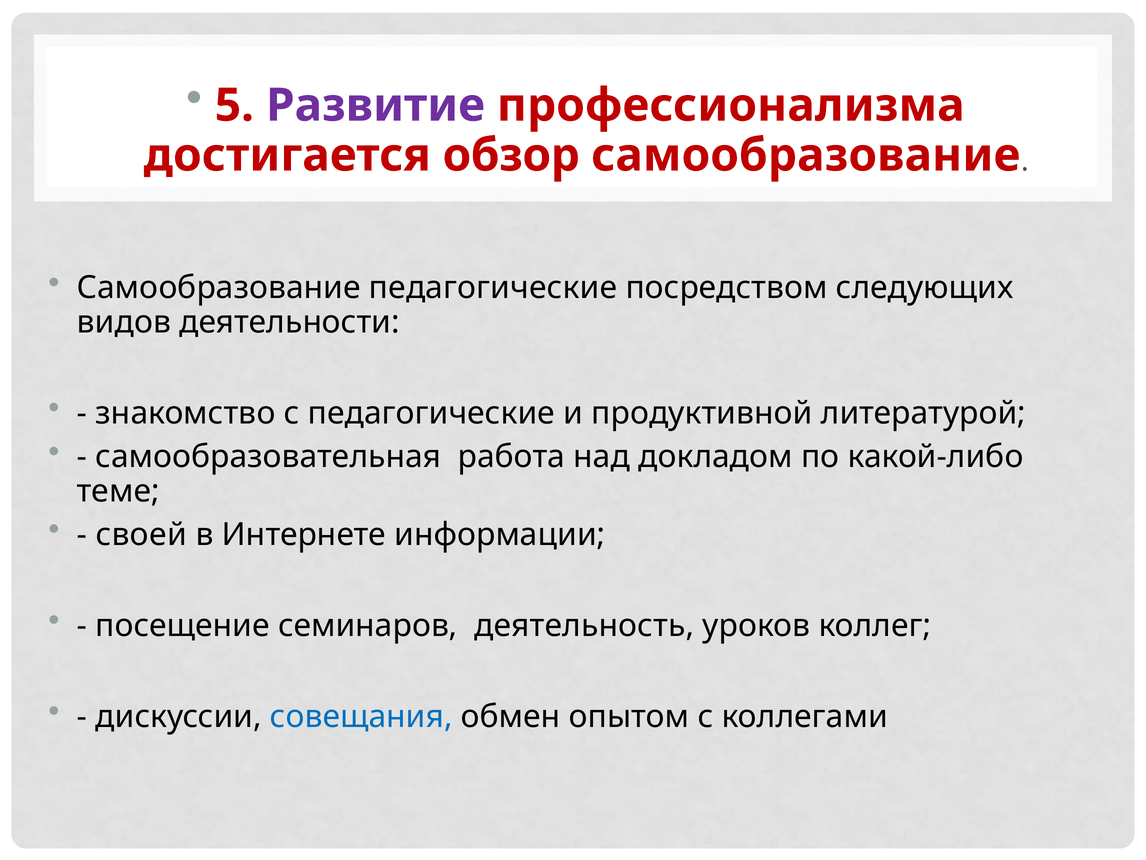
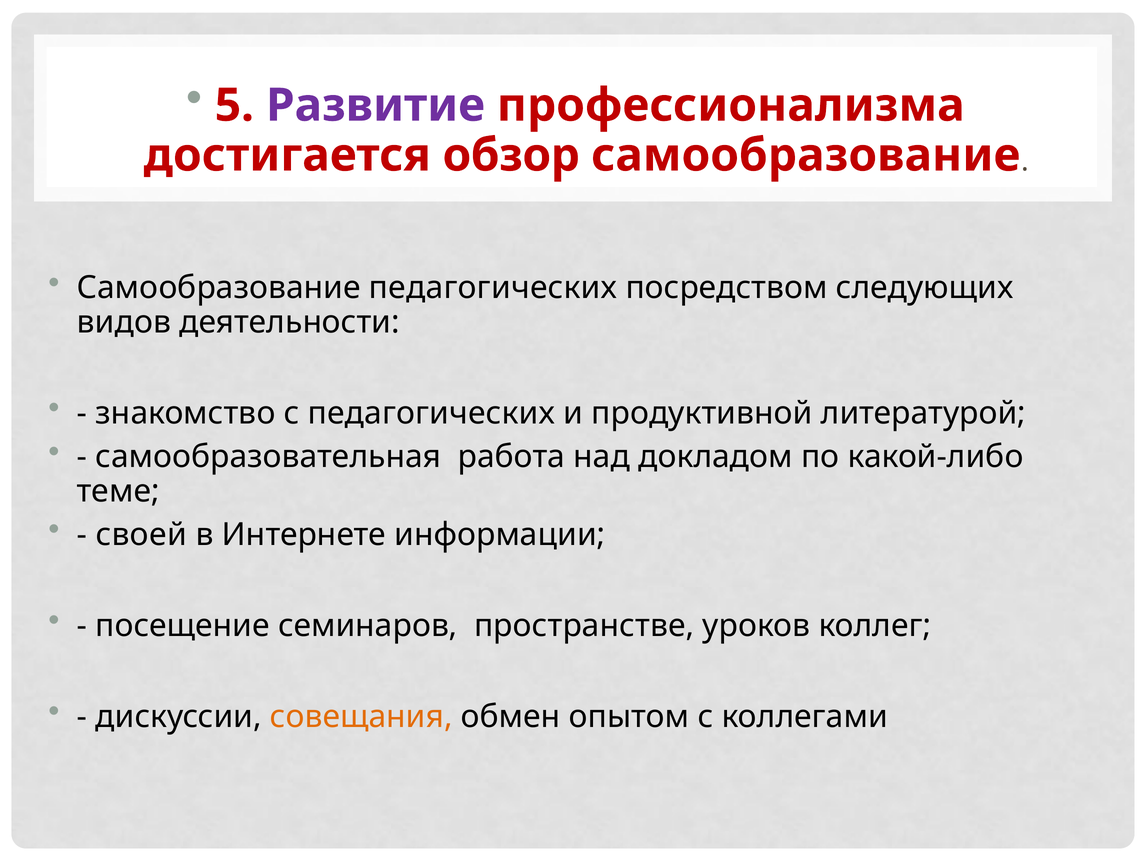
Самообразование педагогические: педагогические -> педагогических
с педагогические: педагогические -> педагогических
деятельность: деятельность -> пространстве
совещания colour: blue -> orange
